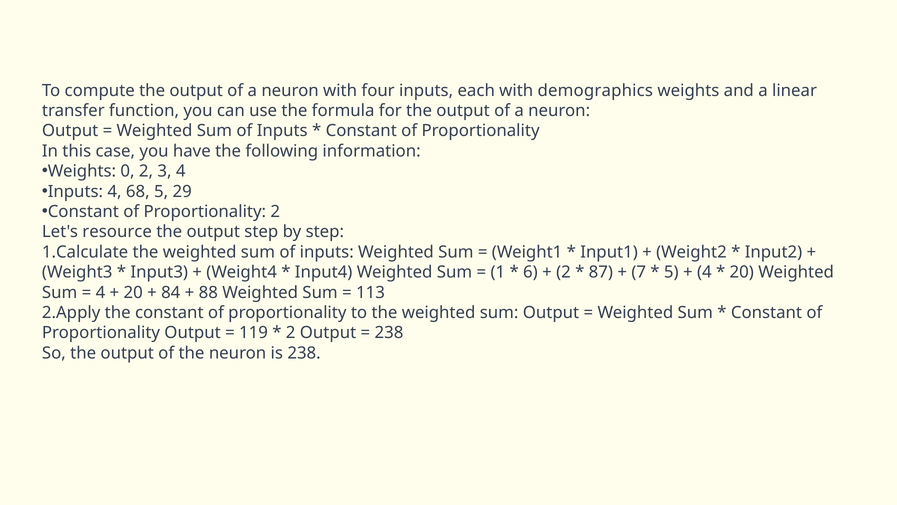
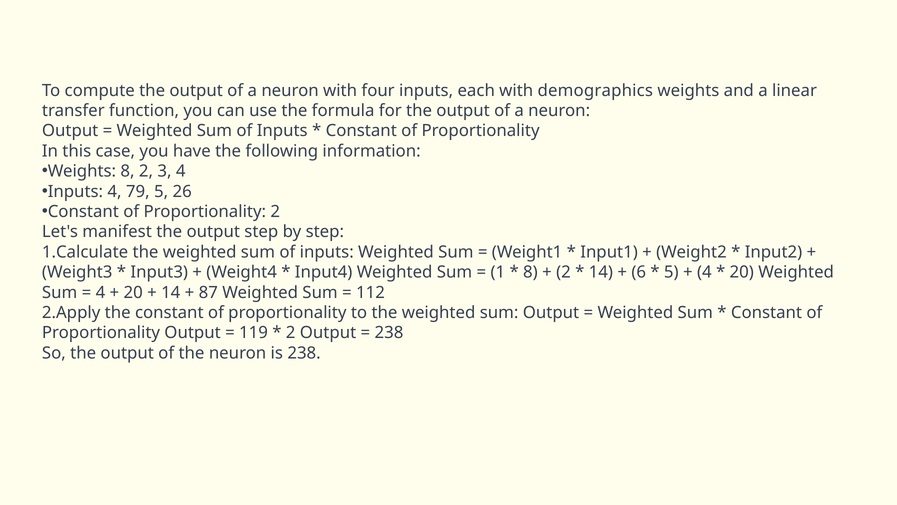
Weights 0: 0 -> 8
68: 68 -> 79
29: 29 -> 26
resource: resource -> manifest
6 at (530, 272): 6 -> 8
87 at (601, 272): 87 -> 14
7: 7 -> 6
84 at (171, 292): 84 -> 14
88: 88 -> 87
113: 113 -> 112
